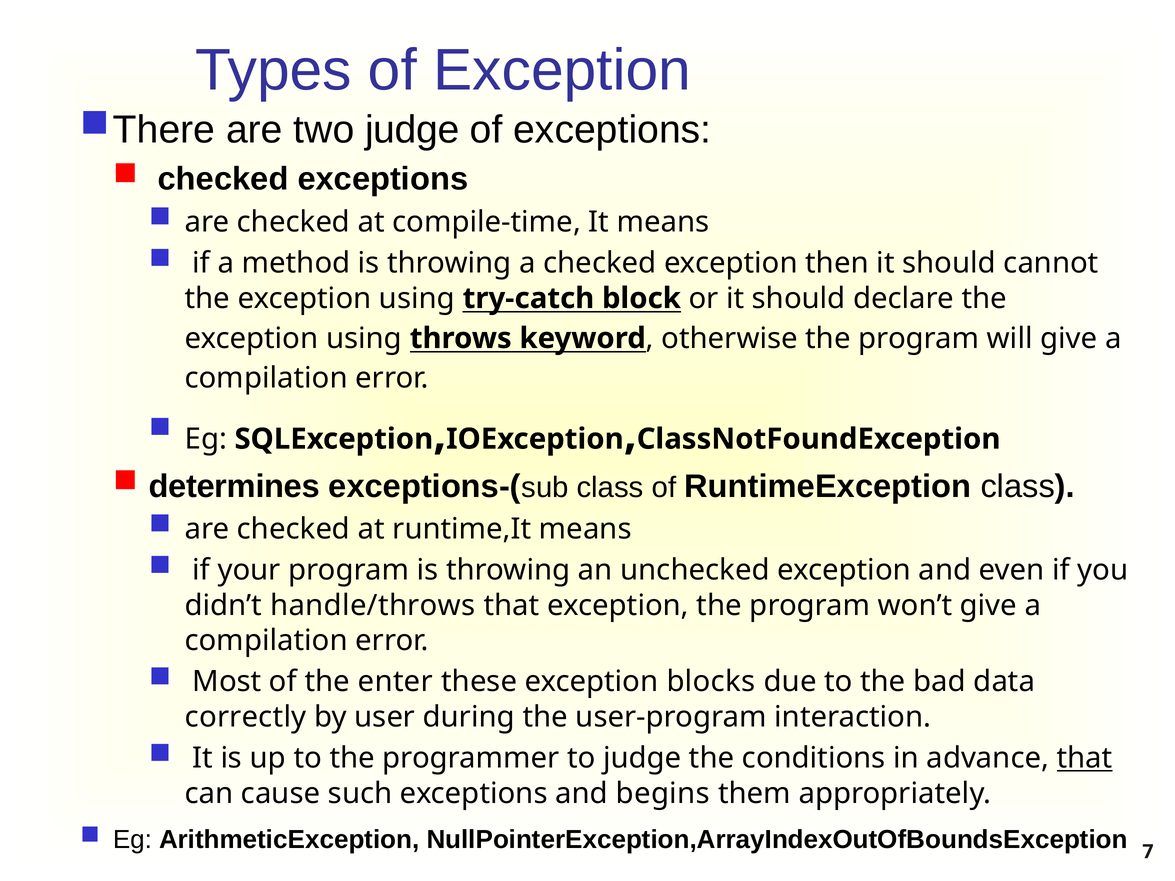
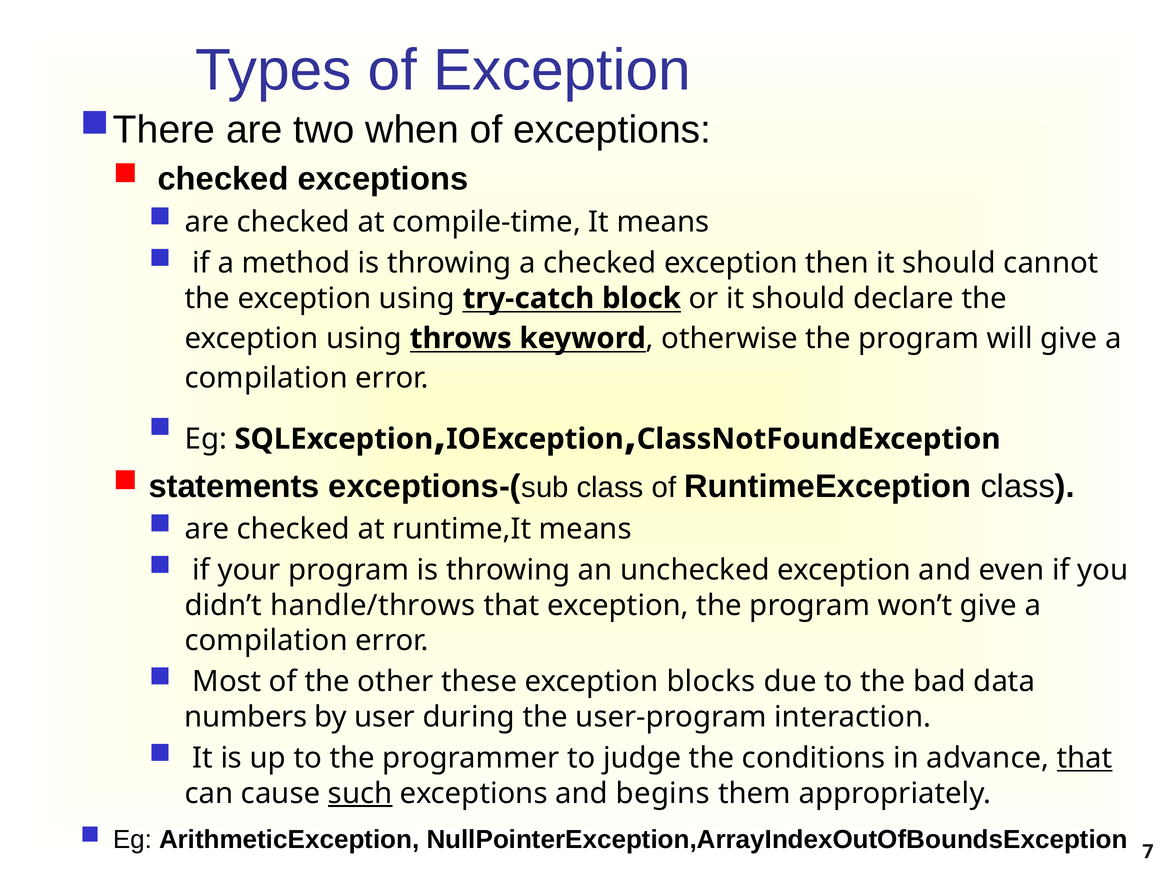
two judge: judge -> when
determines: determines -> statements
enter: enter -> other
correctly: correctly -> numbers
such underline: none -> present
